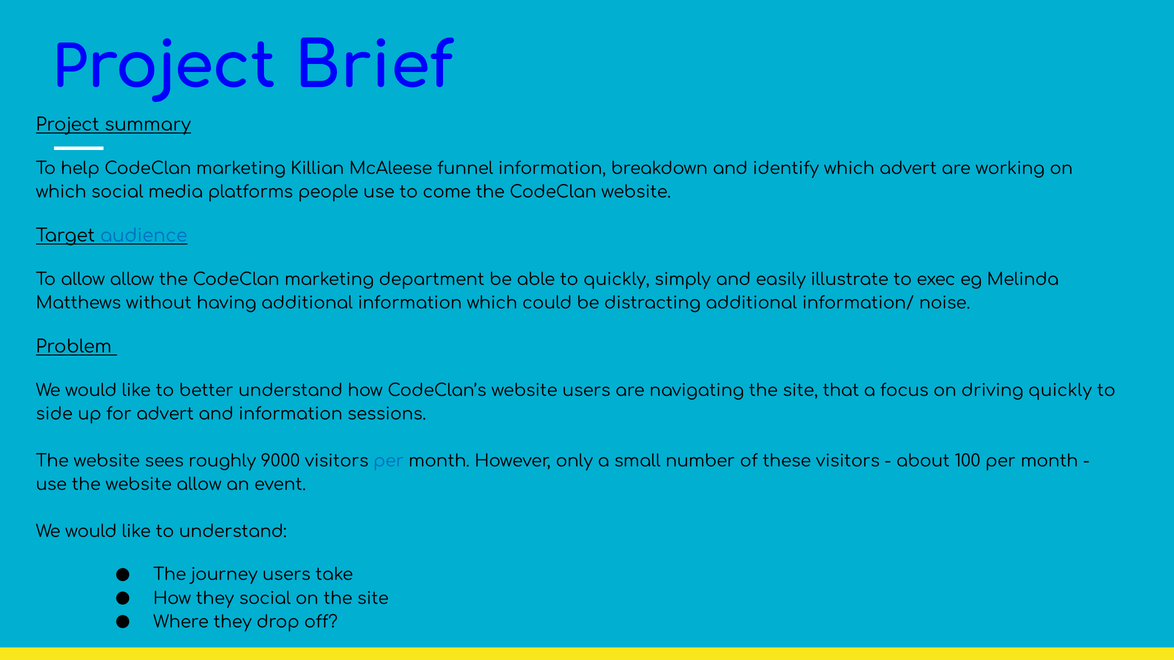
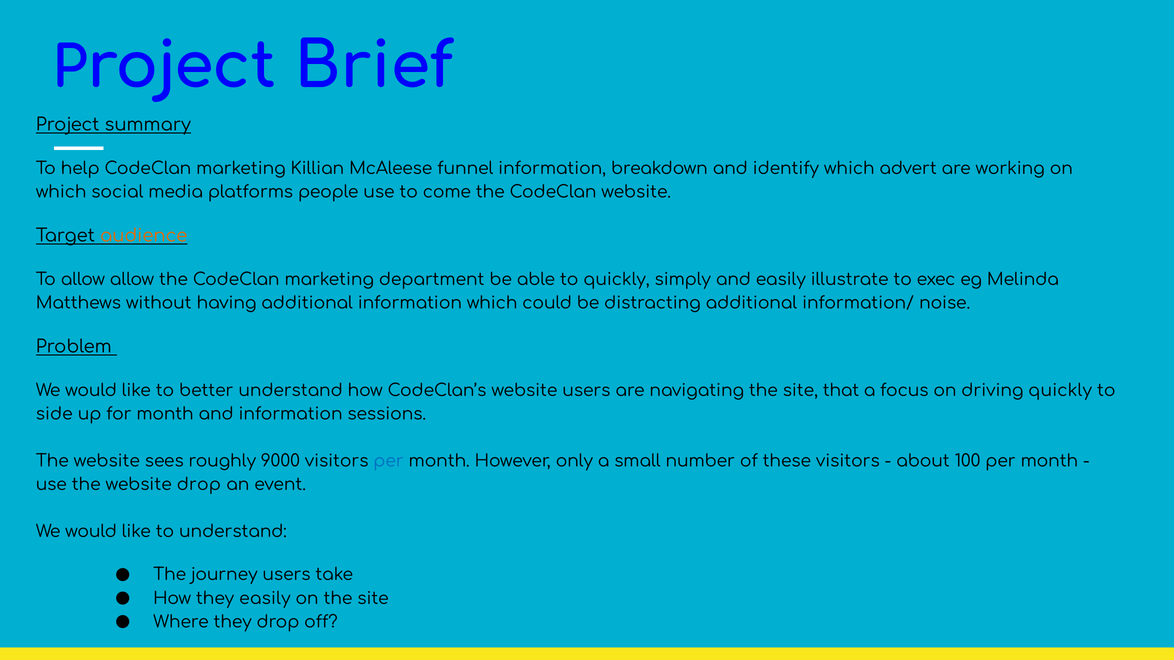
audience colour: blue -> orange
for advert: advert -> month
website allow: allow -> drop
they social: social -> easily
